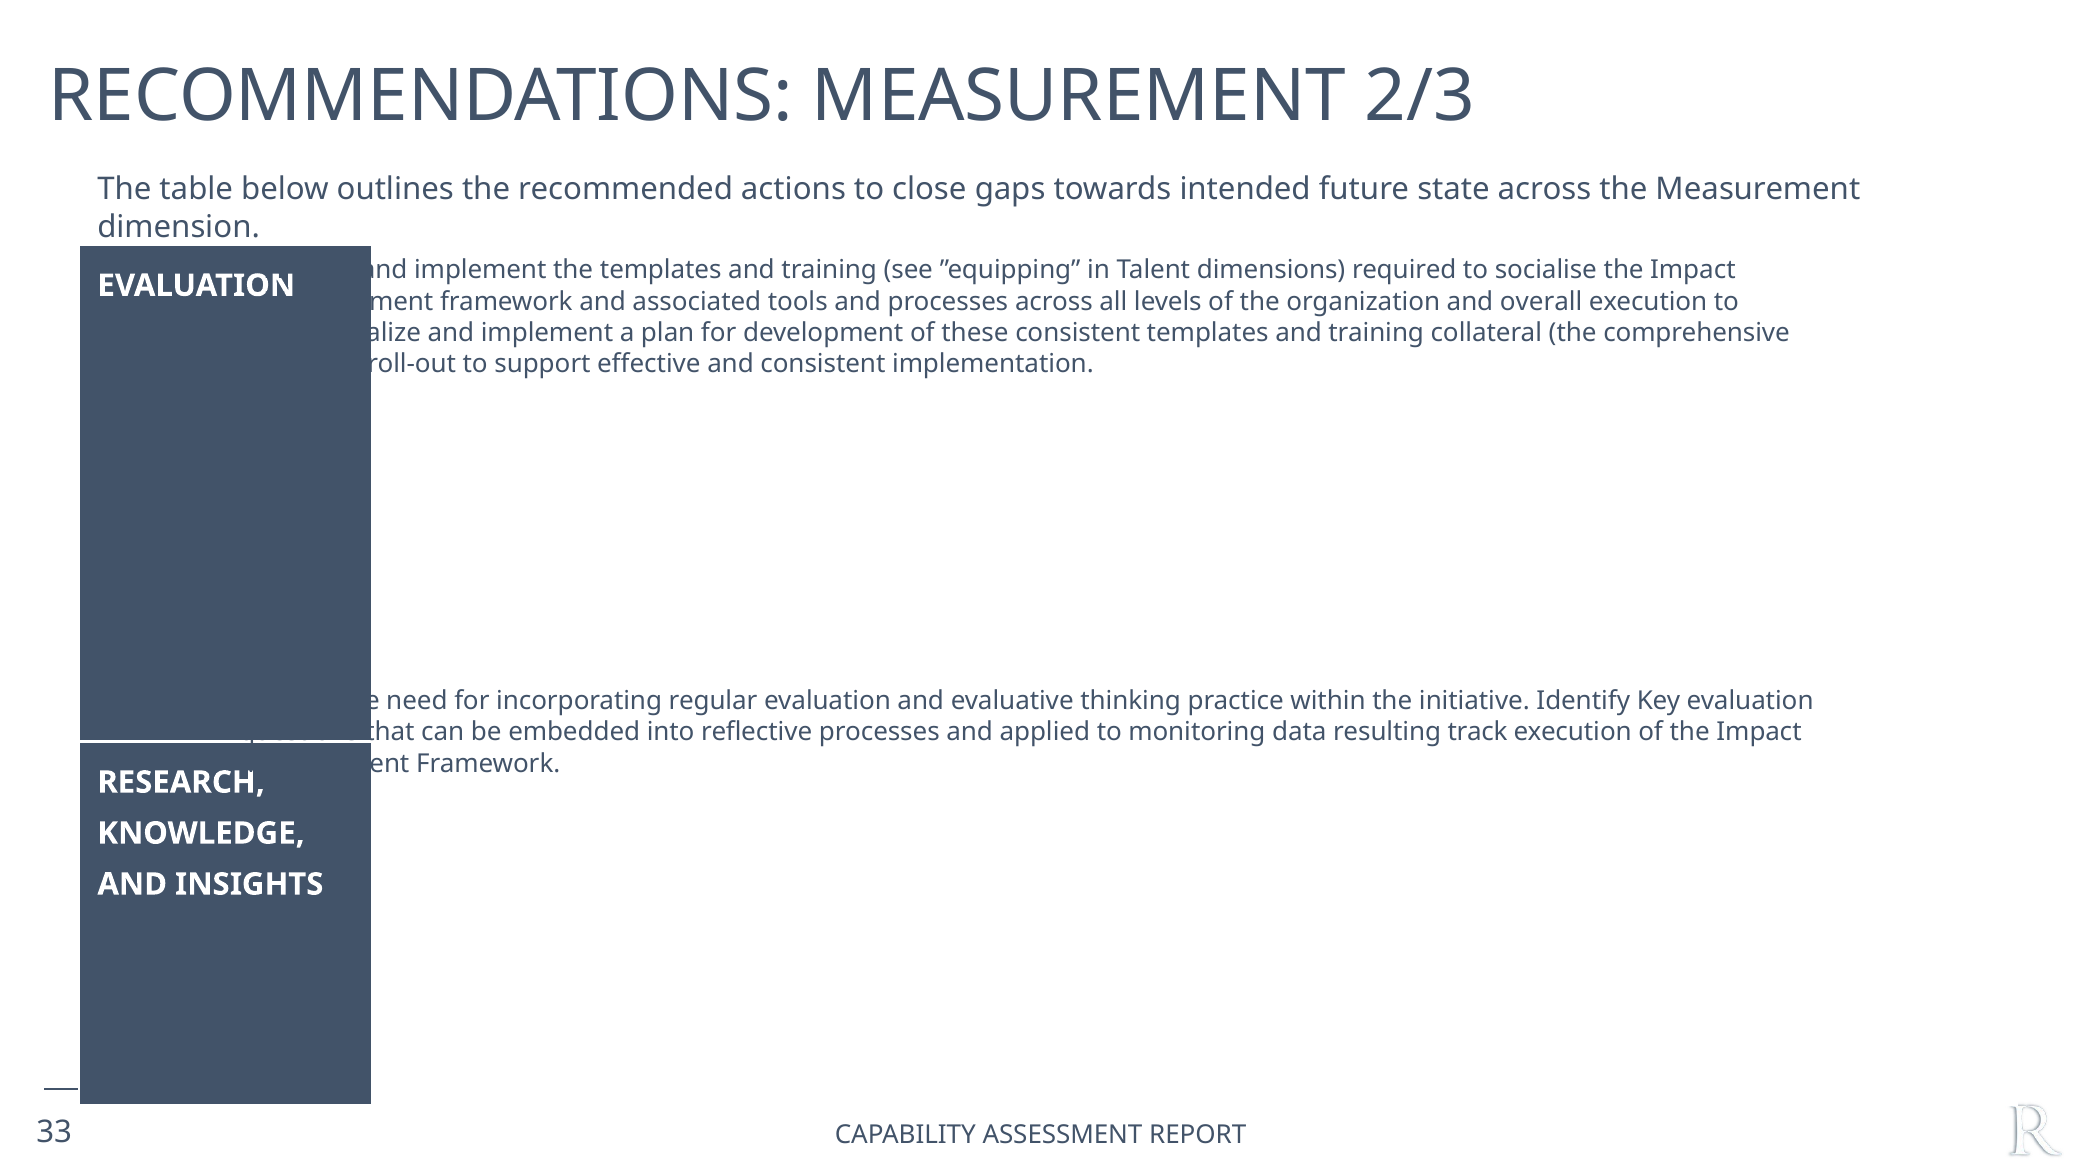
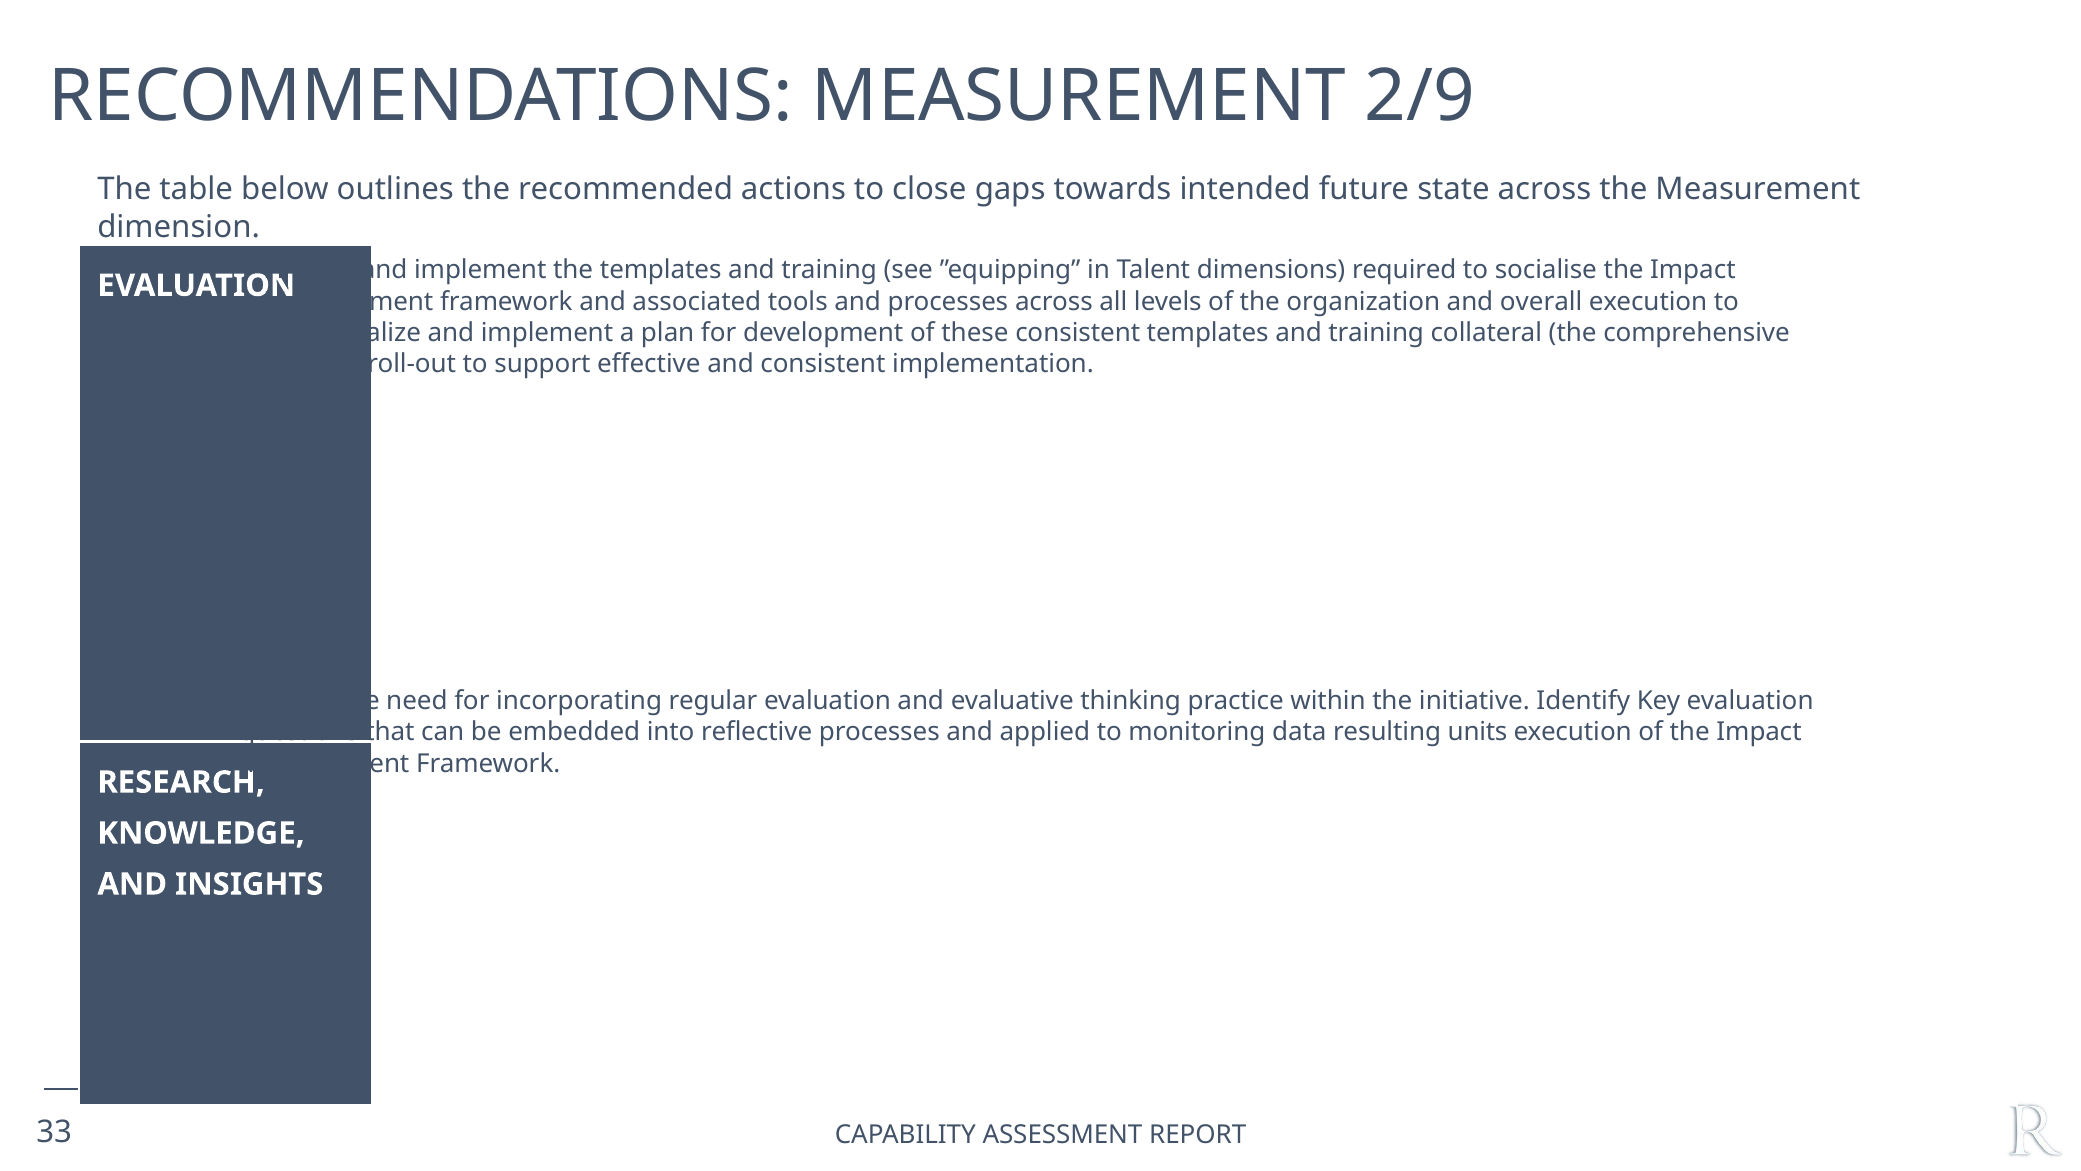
2/3: 2/3 -> 2/9
track: track -> units
